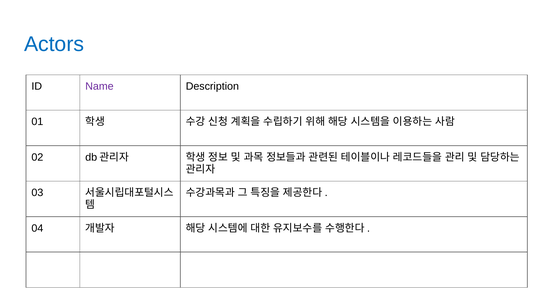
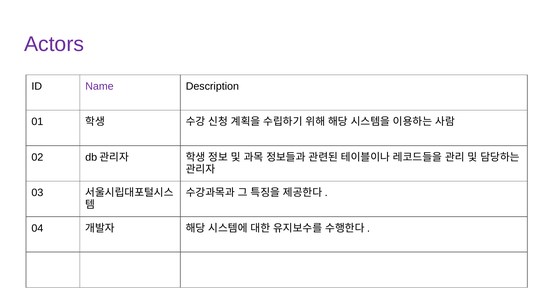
Actors colour: blue -> purple
